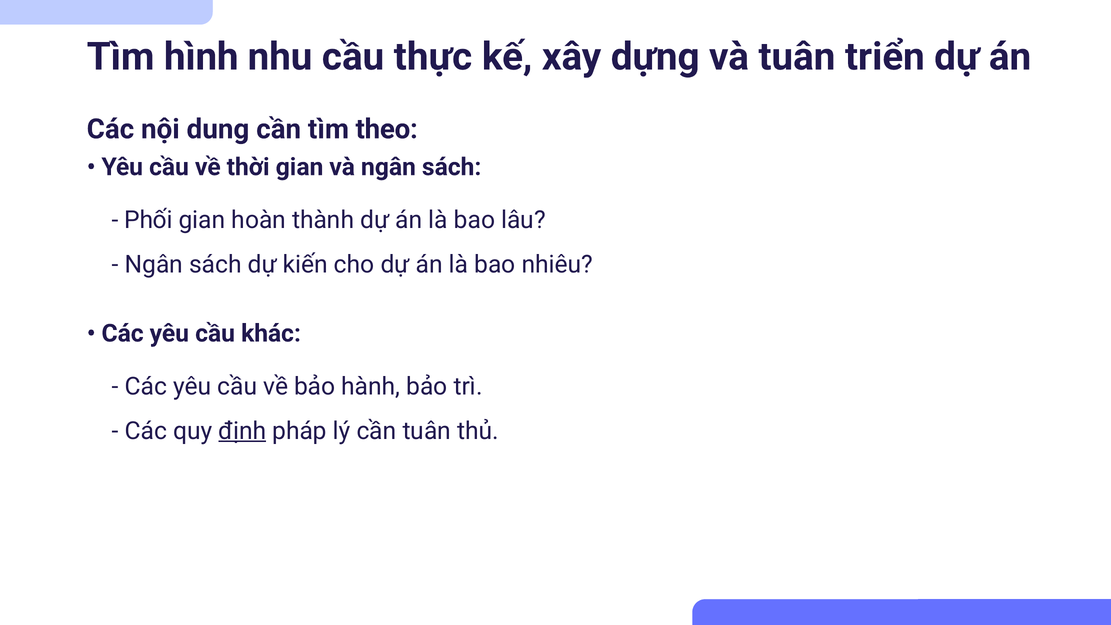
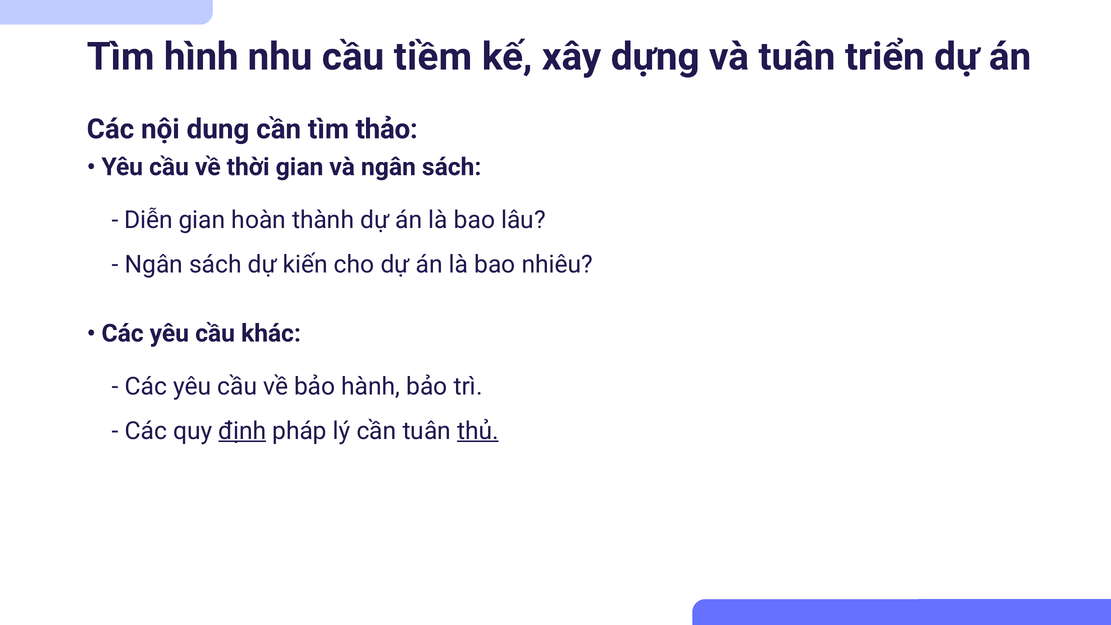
thực: thực -> tiềm
theo: theo -> thảo
Phối: Phối -> Diễn
thủ underline: none -> present
